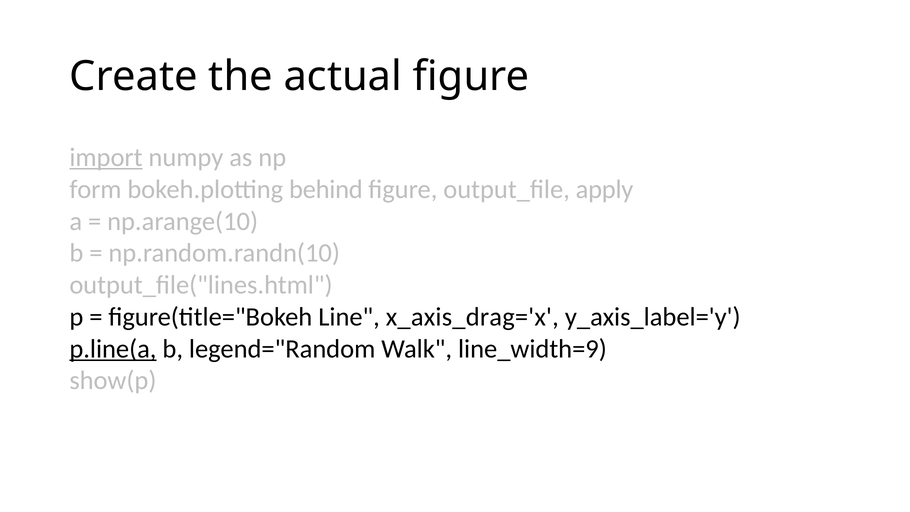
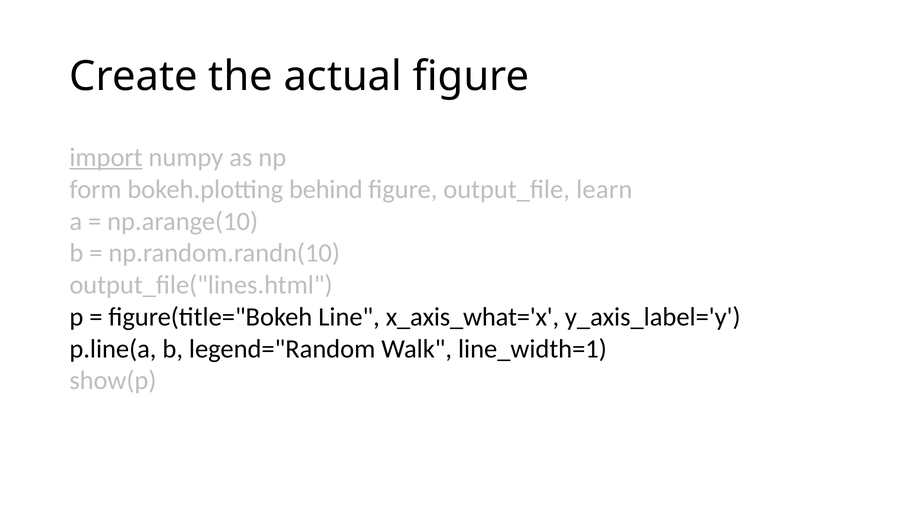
apply: apply -> learn
x_axis_drag='x: x_axis_drag='x -> x_axis_what='x
p.line(a underline: present -> none
line_width=9: line_width=9 -> line_width=1
